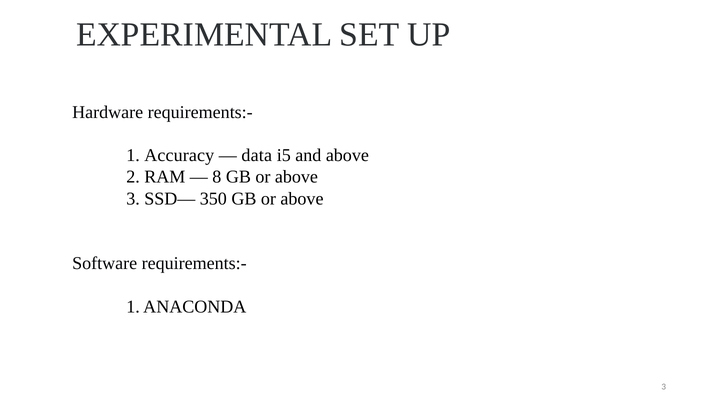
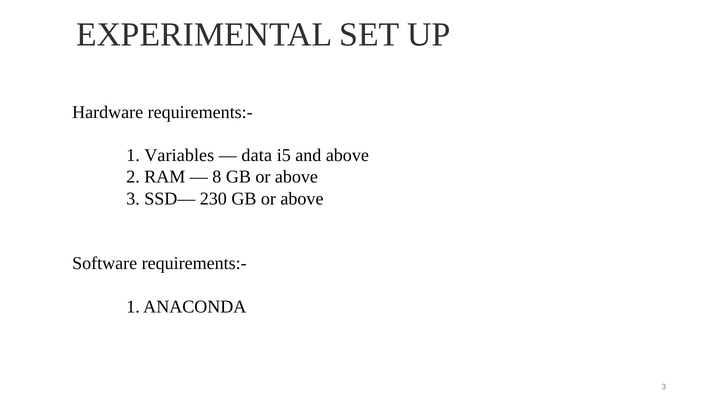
Accuracy: Accuracy -> Variables
350: 350 -> 230
